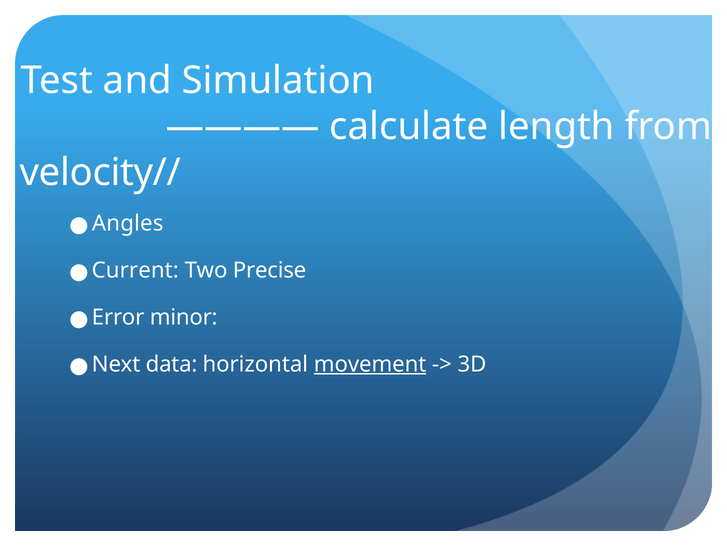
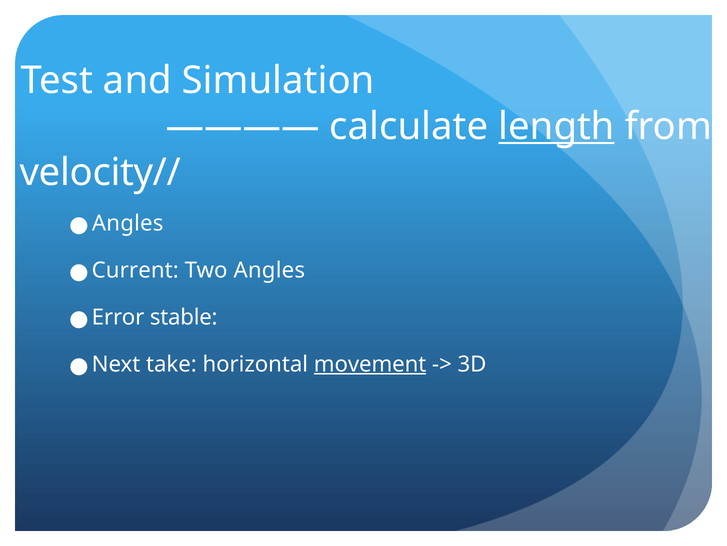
length underline: none -> present
Two Precise: Precise -> Angles
minor: minor -> stable
data: data -> take
